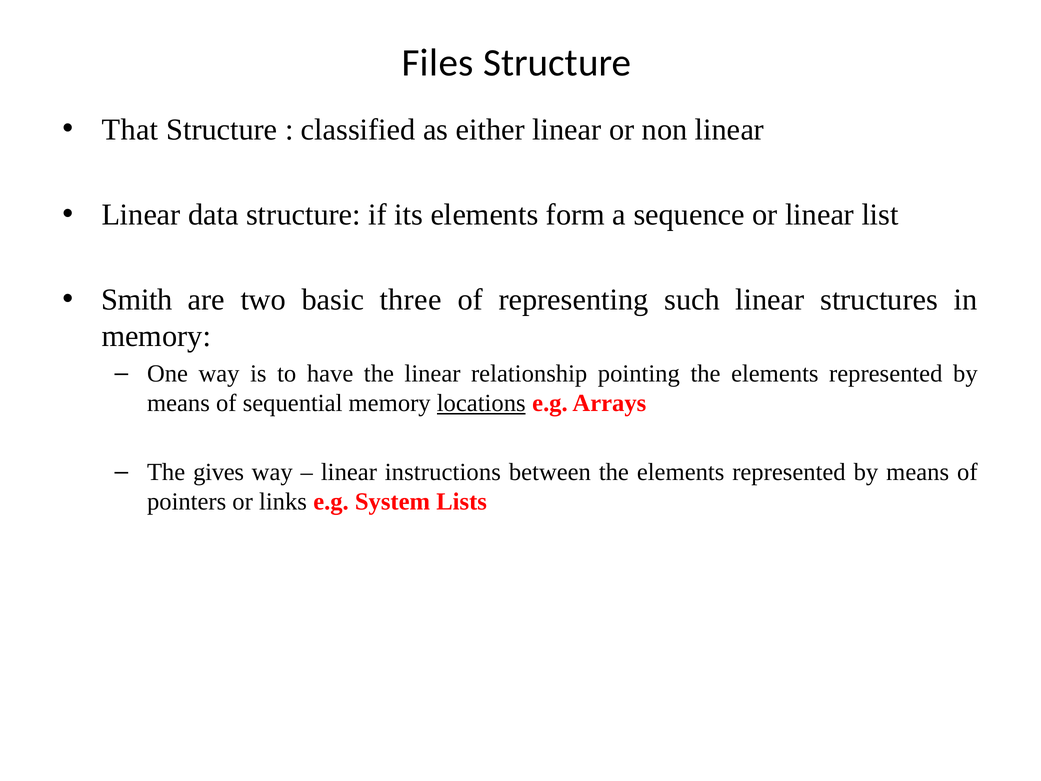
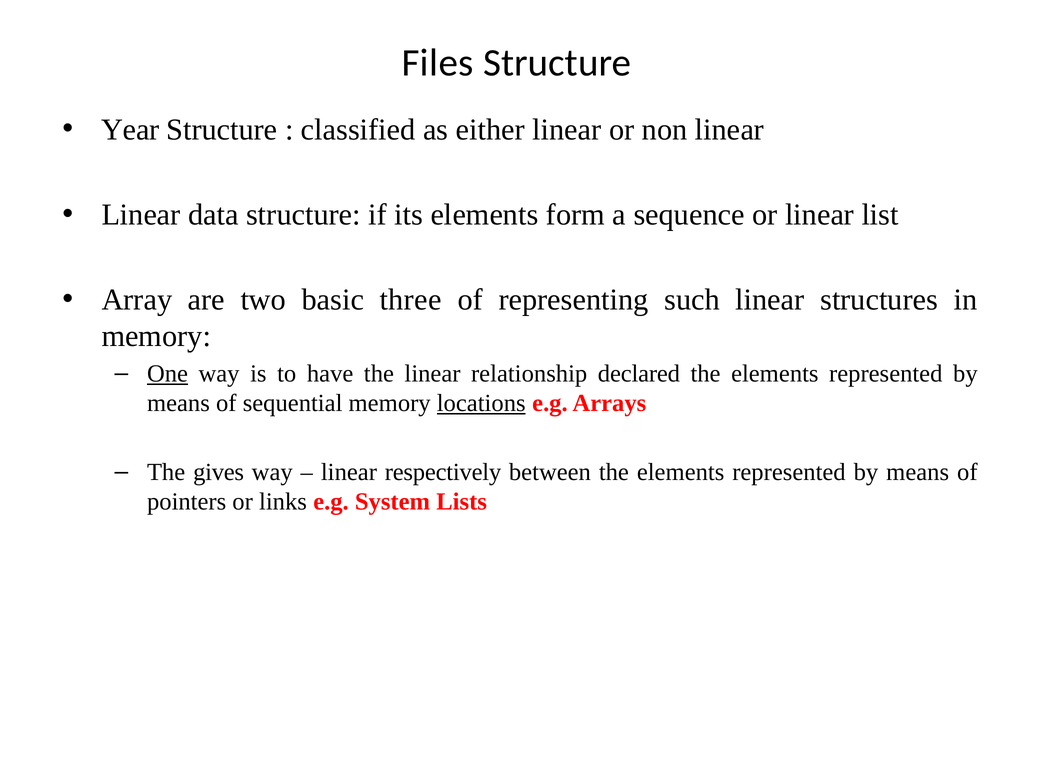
That: That -> Year
Smith: Smith -> Array
One underline: none -> present
pointing: pointing -> declared
instructions: instructions -> respectively
